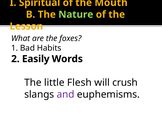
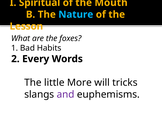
Nature colour: light green -> light blue
Easily: Easily -> Every
Flesh: Flesh -> More
crush: crush -> tricks
